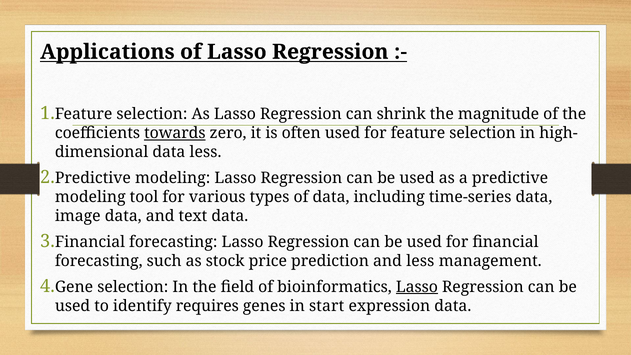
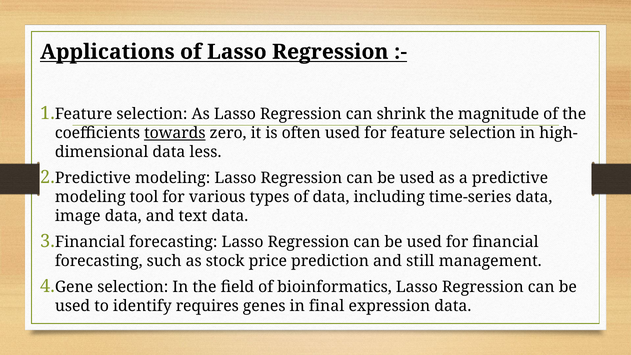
and less: less -> still
Lasso at (417, 287) underline: present -> none
start: start -> final
